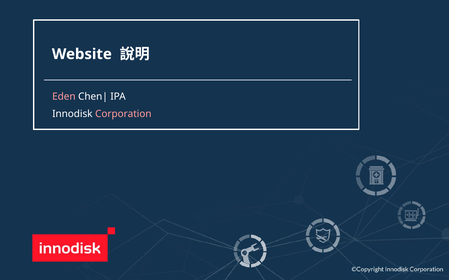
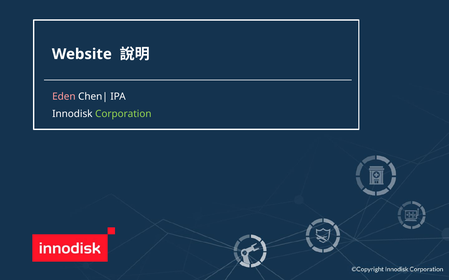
Corporation colour: pink -> light green
